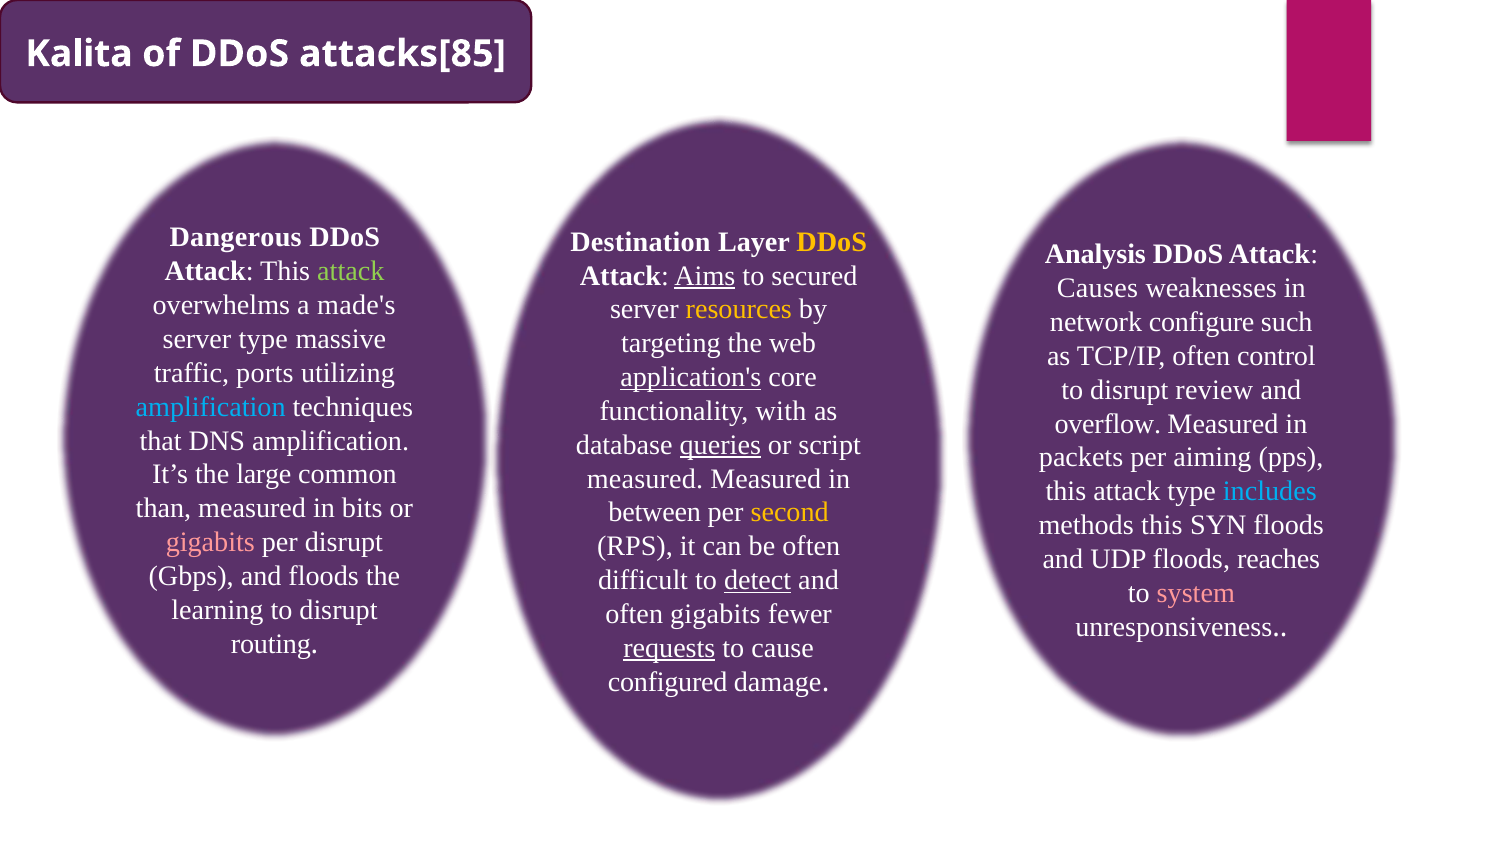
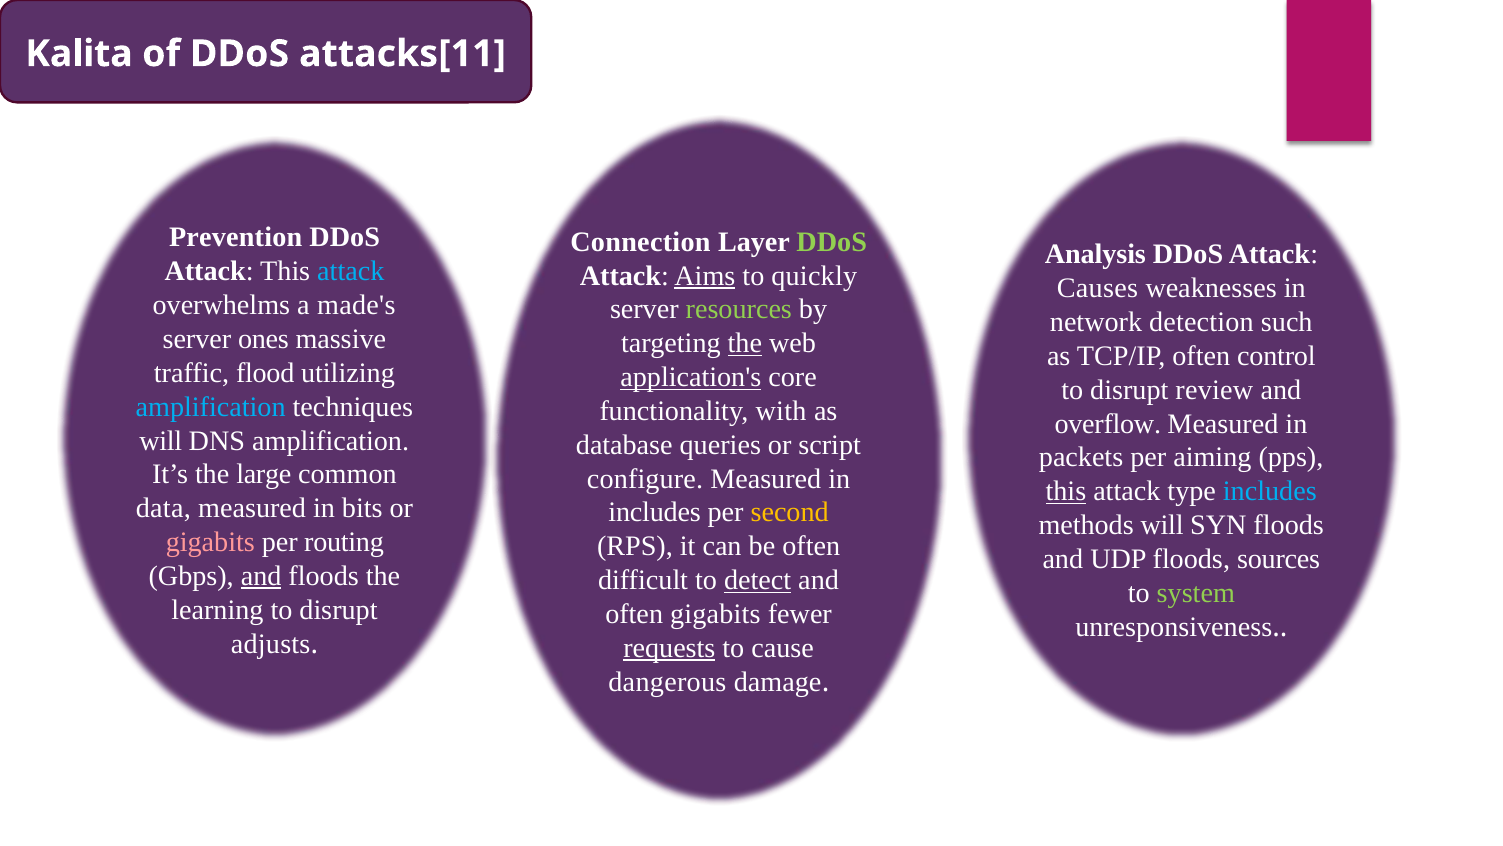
attacks[85: attacks[85 -> attacks[11
Dangerous: Dangerous -> Prevention
Destination: Destination -> Connection
DDoS at (832, 242) colour: yellow -> light green
attack at (351, 271) colour: light green -> light blue
secured: secured -> quickly
resources colour: yellow -> light green
configure: configure -> detection
server type: type -> ones
the at (745, 343) underline: none -> present
ports: ports -> flood
that at (161, 440): that -> will
queries underline: present -> none
measured at (645, 478): measured -> configure
this at (1066, 491) underline: none -> present
than: than -> data
between at (655, 512): between -> includes
methods this: this -> will
per disrupt: disrupt -> routing
reaches: reaches -> sources
and at (261, 576) underline: none -> present
system colour: pink -> light green
routing: routing -> adjusts
configured: configured -> dangerous
